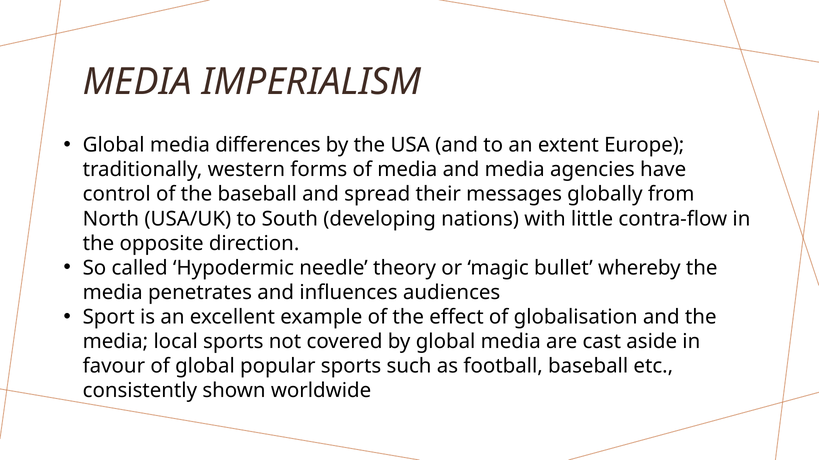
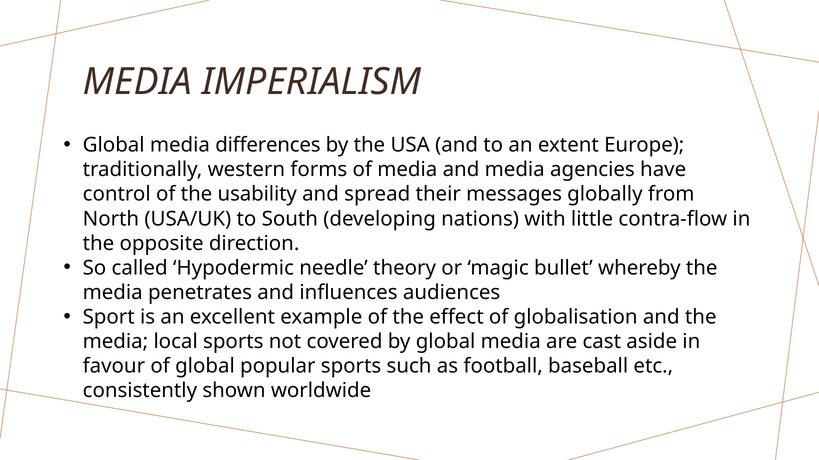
the baseball: baseball -> usability
